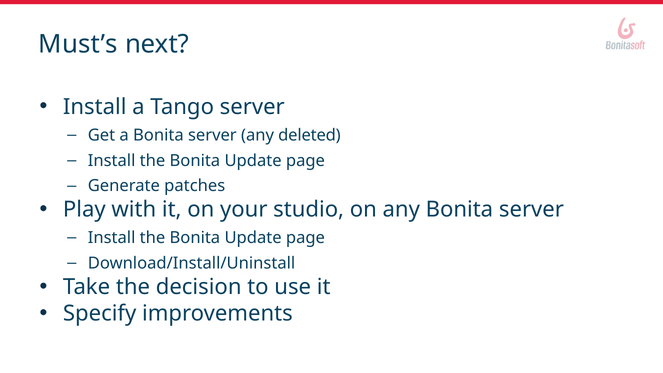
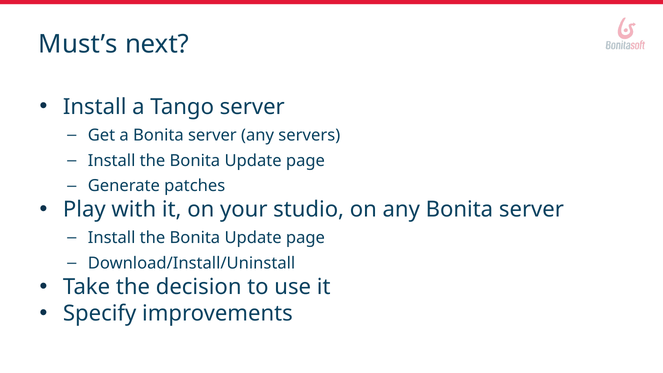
deleted: deleted -> servers
